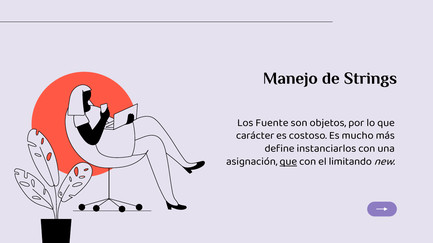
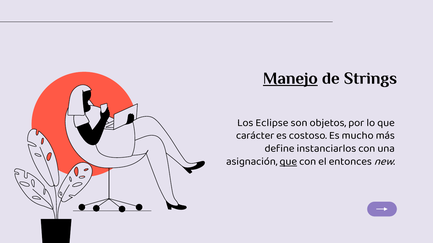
Manejo underline: none -> present
Fuente: Fuente -> Eclipse
limitando: limitando -> entonces
